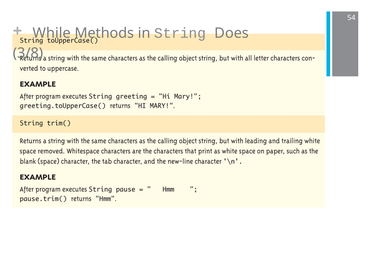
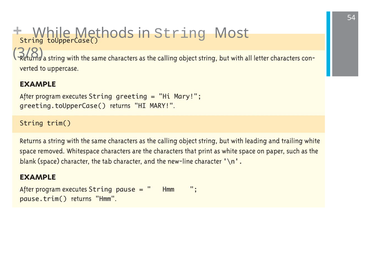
Does: Does -> Most
